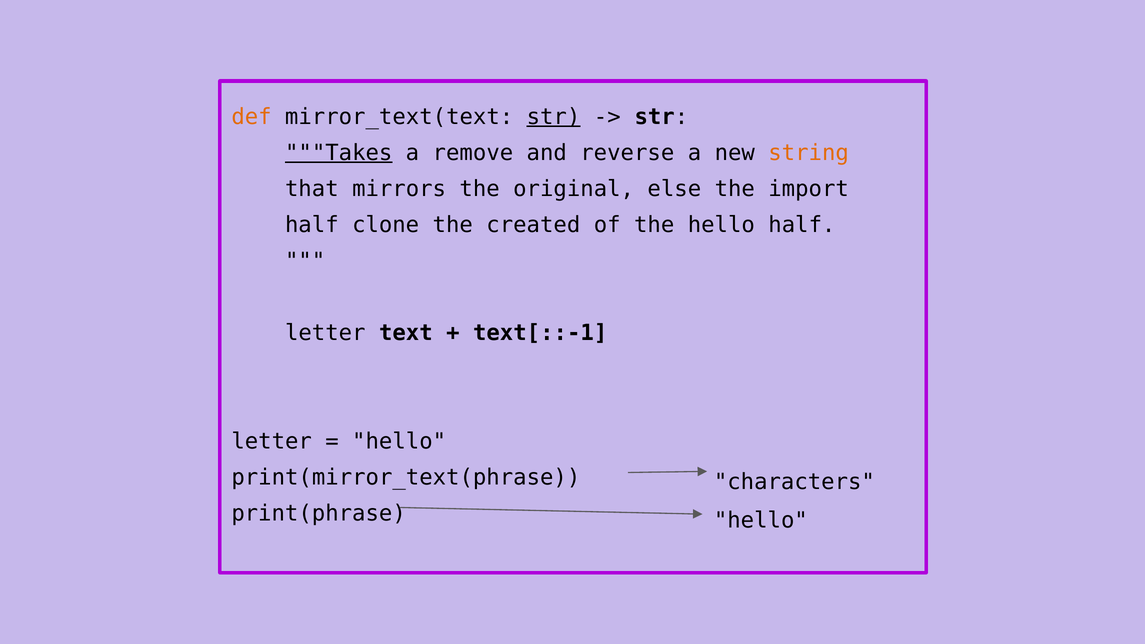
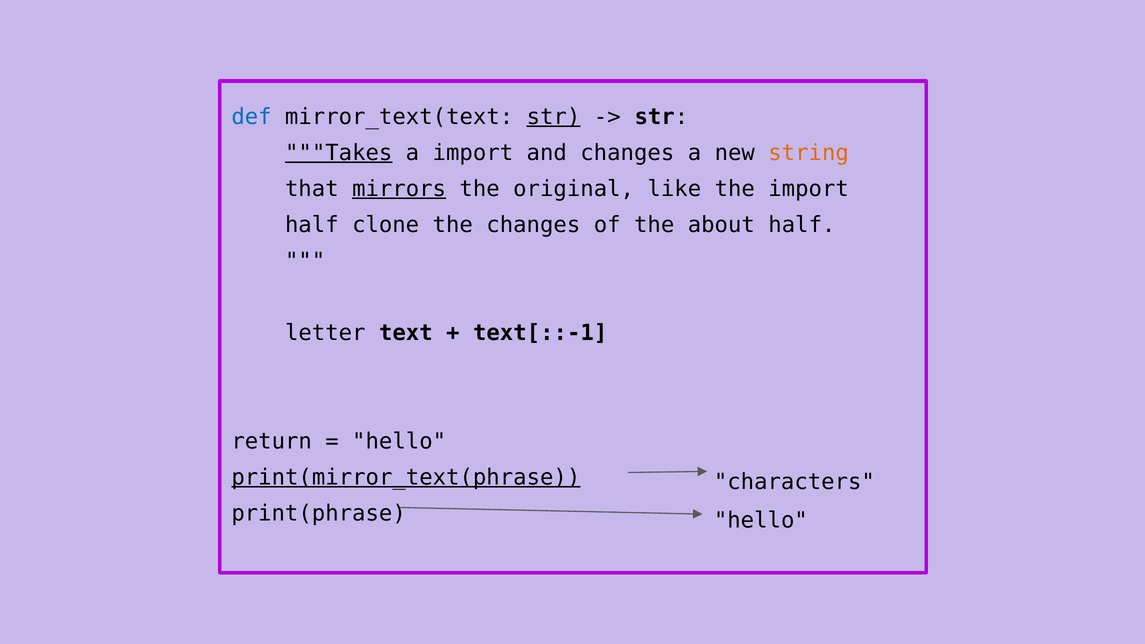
def colour: orange -> blue
a remove: remove -> import
and reverse: reverse -> changes
mirrors underline: none -> present
else: else -> like
the created: created -> changes
the hello: hello -> about
letter at (272, 441): letter -> return
print(mirror_text(phrase underline: none -> present
